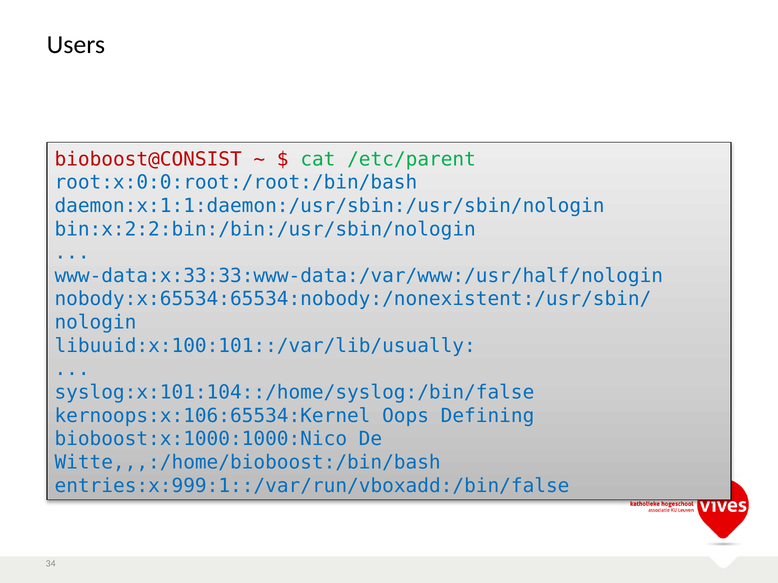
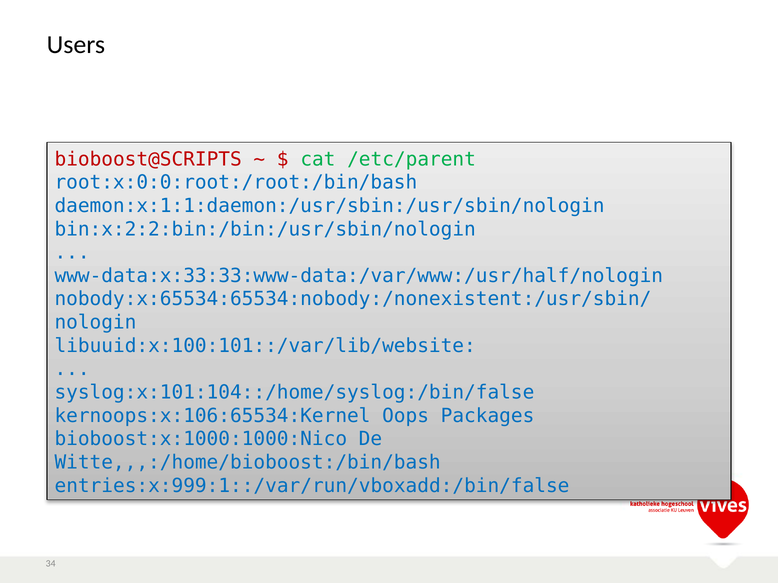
bioboost@CONSIST: bioboost@CONSIST -> bioboost@SCRIPTS
libuuid:x:100:101::/var/lib/usually: libuuid:x:100:101::/var/lib/usually -> libuuid:x:100:101::/var/lib/website
Defining: Defining -> Packages
